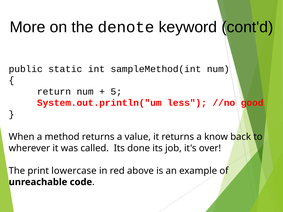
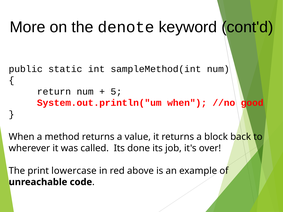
System.out.println("um less: less -> when
know: know -> block
